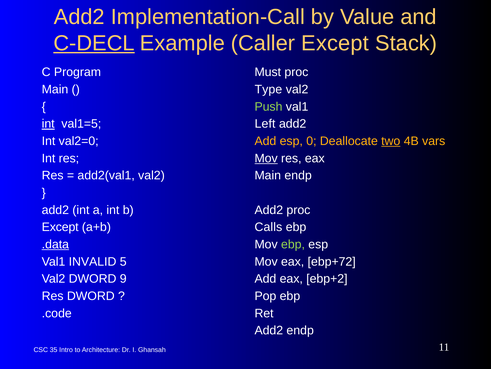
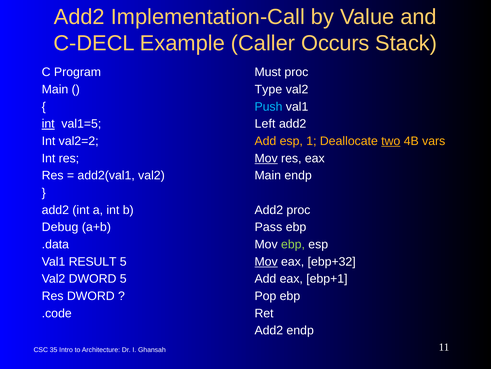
C-DECL underline: present -> none
Caller Except: Except -> Occurs
Push colour: light green -> light blue
val2=0: val2=0 -> val2=2
0: 0 -> 1
Except at (60, 227): Except -> Debug
Calls: Calls -> Pass
.data underline: present -> none
INVALID: INVALID -> RESULT
Mov at (266, 261) underline: none -> present
ebp+72: ebp+72 -> ebp+32
DWORD 9: 9 -> 5
ebp+2: ebp+2 -> ebp+1
